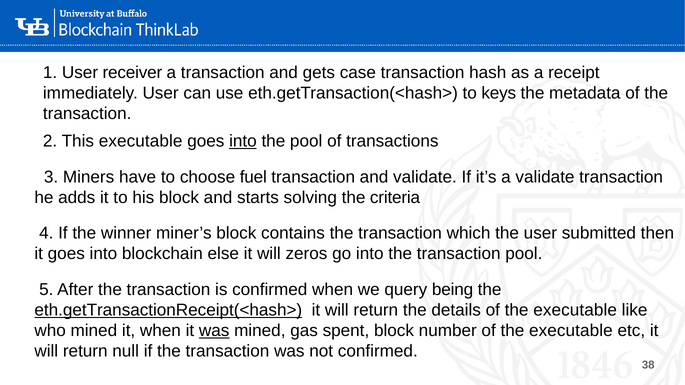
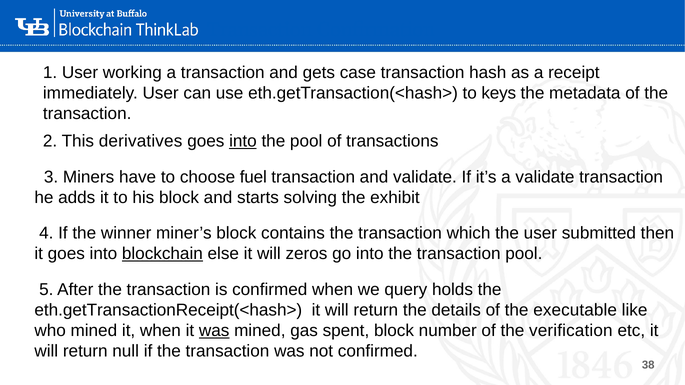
receiver: receiver -> working
This executable: executable -> derivatives
criteria: criteria -> exhibit
blockchain underline: none -> present
being: being -> holds
eth.getTransactionReceipt(<hash> underline: present -> none
number of the executable: executable -> verification
